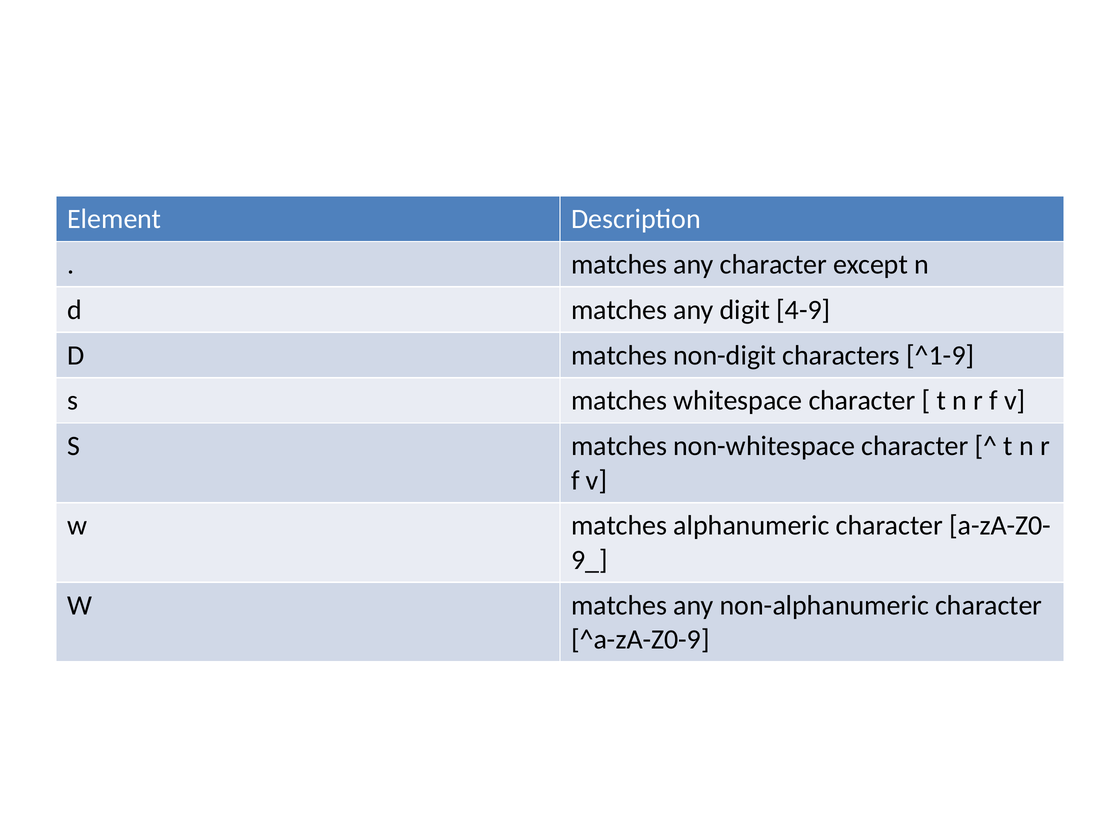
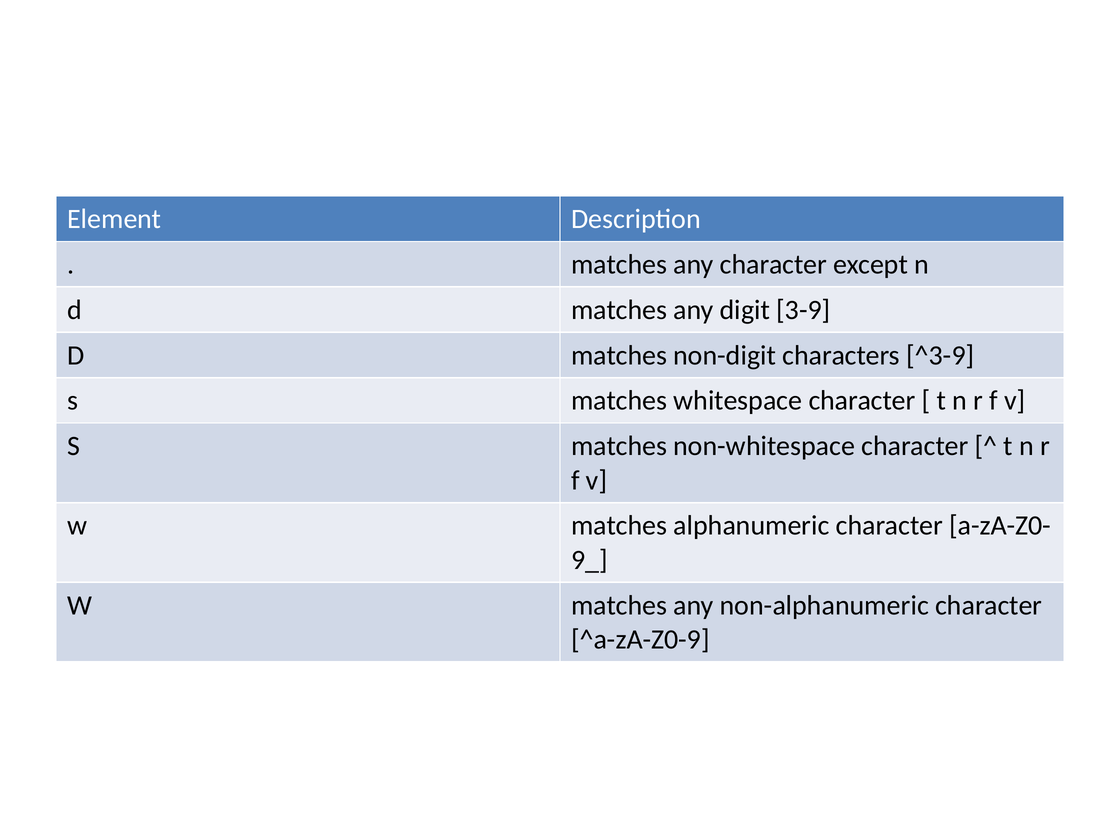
4-9: 4-9 -> 3-9
^1-9: ^1-9 -> ^3-9
